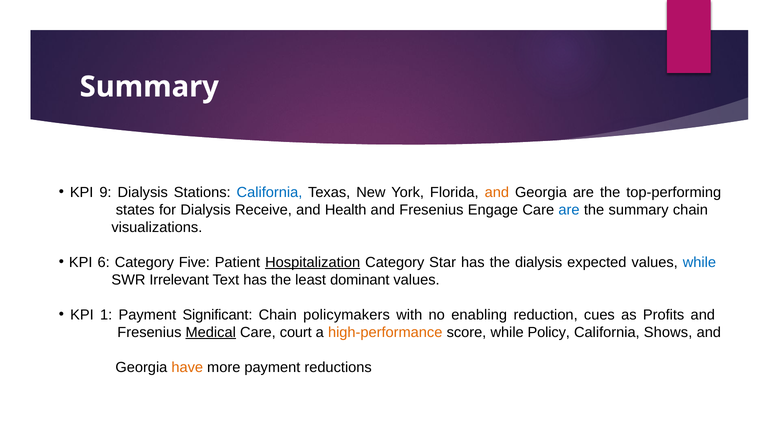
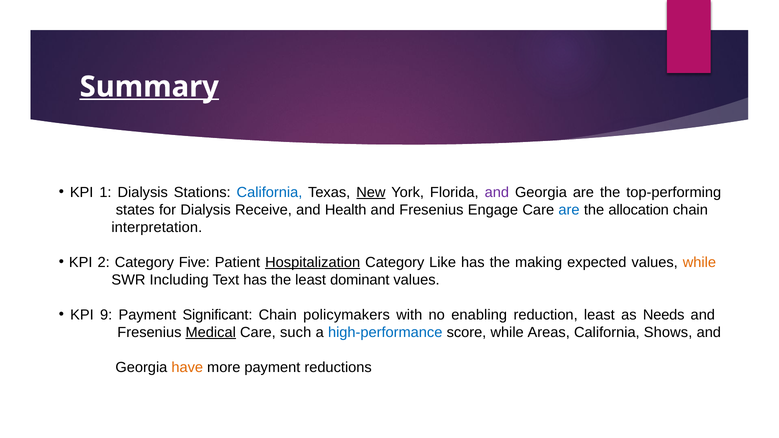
Summary at (149, 87) underline: none -> present
9: 9 -> 1
New underline: none -> present
and at (497, 192) colour: orange -> purple
the summary: summary -> allocation
visualizations: visualizations -> interpretation
6: 6 -> 2
Star: Star -> Like
the dialysis: dialysis -> making
while at (699, 262) colour: blue -> orange
Irrelevant: Irrelevant -> Including
1: 1 -> 9
reduction cues: cues -> least
Profits: Profits -> Needs
court: court -> such
high-performance colour: orange -> blue
Policy: Policy -> Areas
